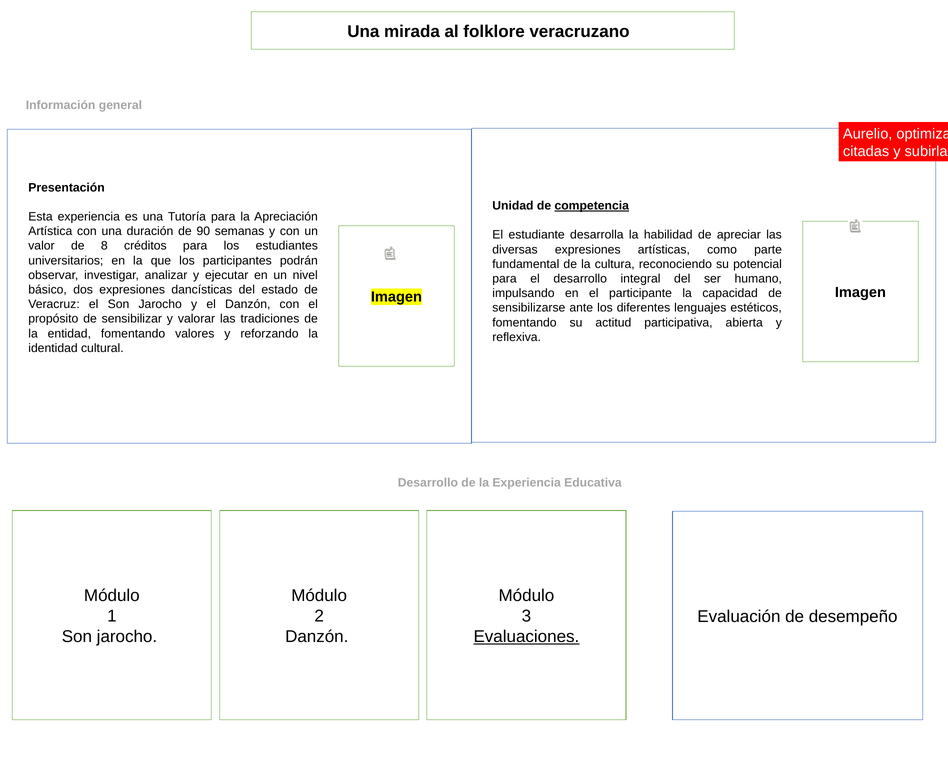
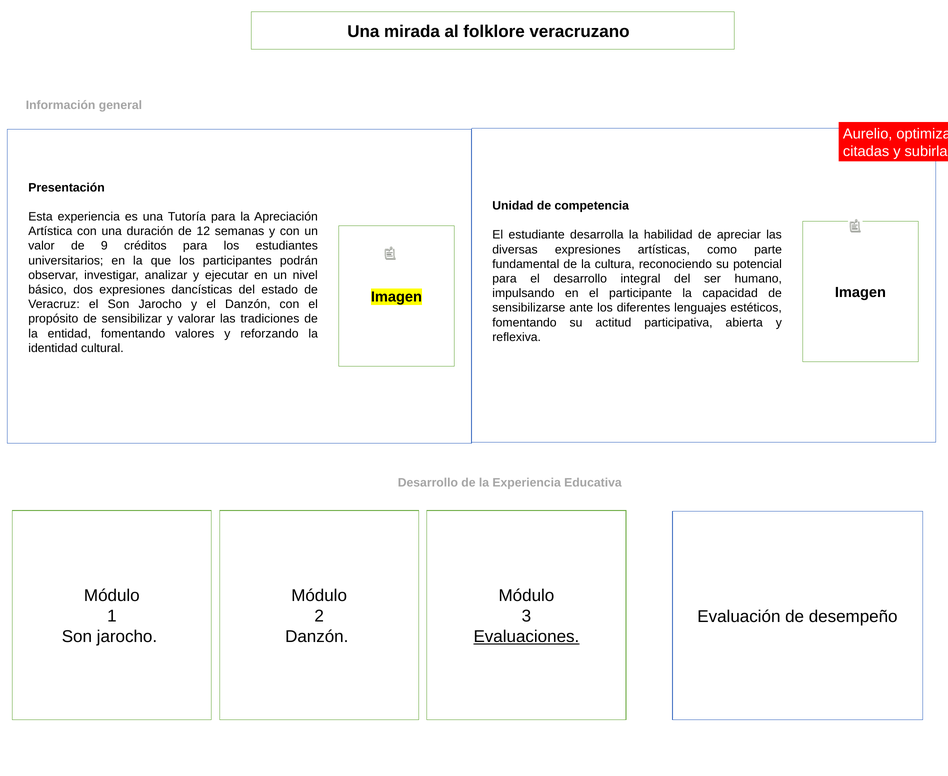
competencia underline: present -> none
90: 90 -> 12
8: 8 -> 9
